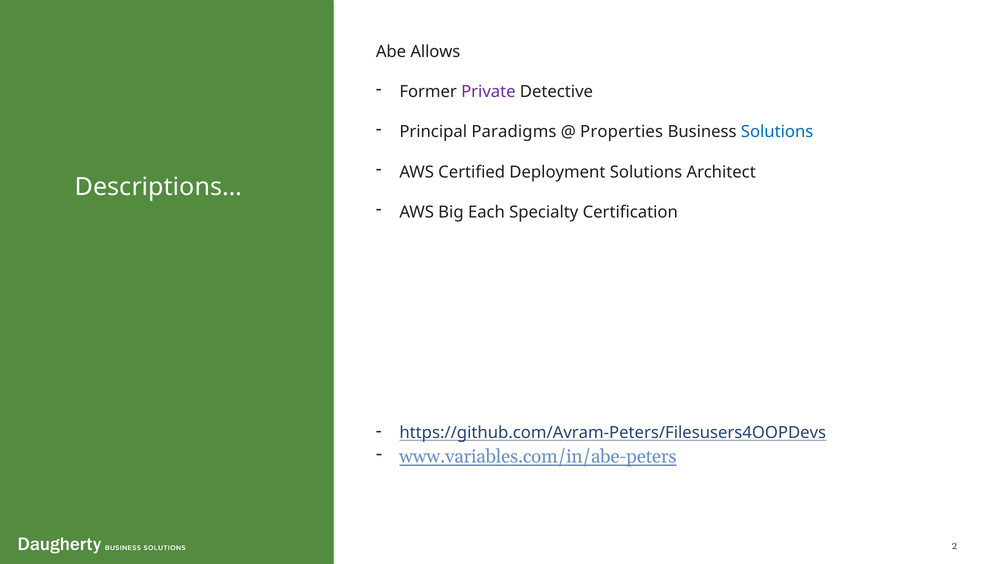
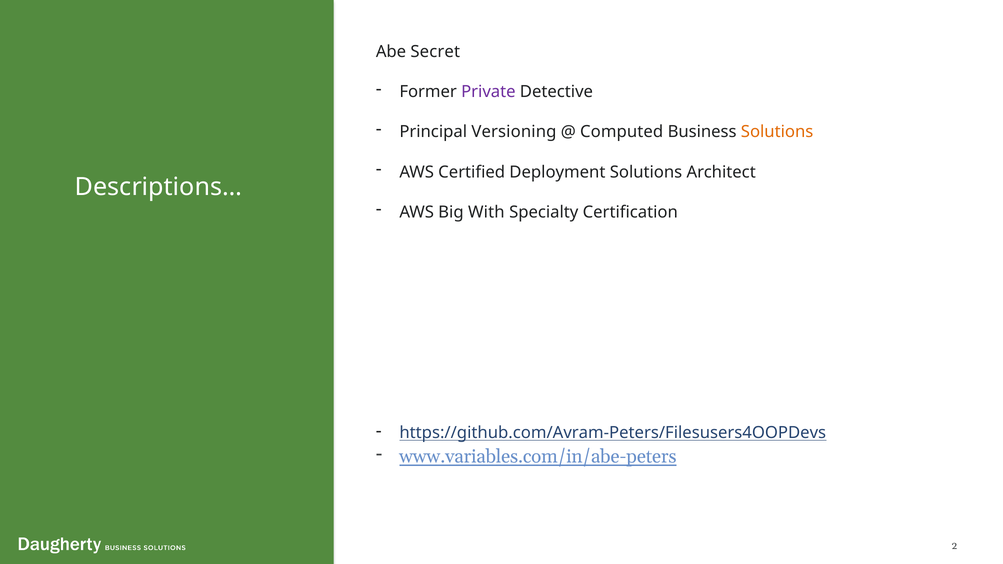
Allows: Allows -> Secret
Paradigms: Paradigms -> Versioning
Properties: Properties -> Computed
Solutions at (777, 132) colour: blue -> orange
Each: Each -> With
